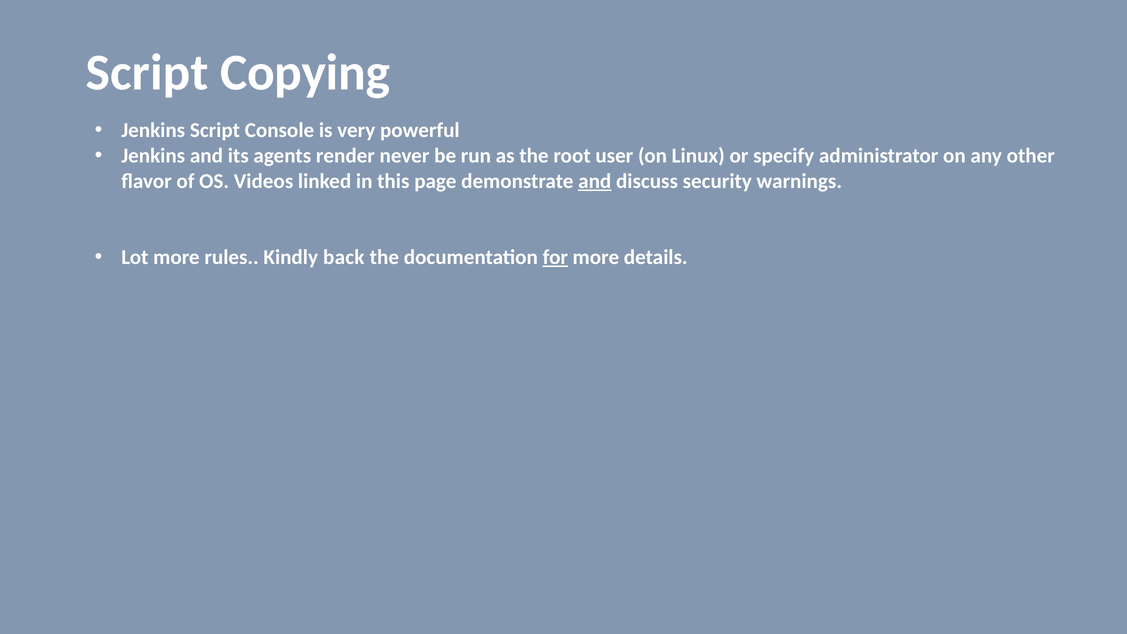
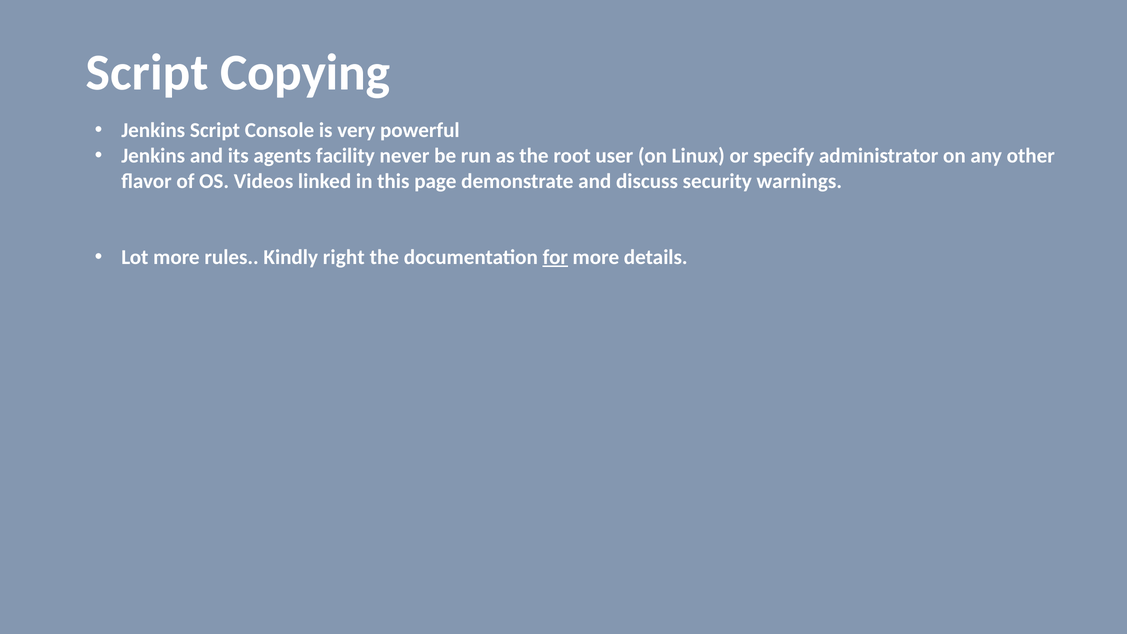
render: render -> facility
and at (595, 181) underline: present -> none
back: back -> right
